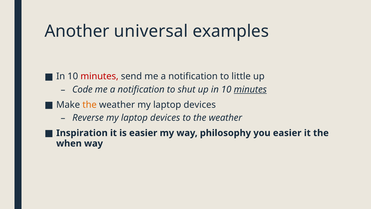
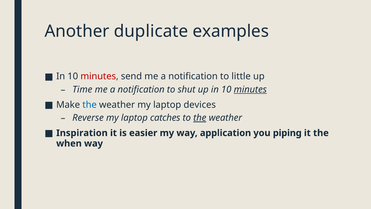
universal: universal -> duplicate
Code: Code -> Time
the at (90, 105) colour: orange -> blue
devices at (165, 118): devices -> catches
the at (200, 118) underline: none -> present
philosophy: philosophy -> application
you easier: easier -> piping
